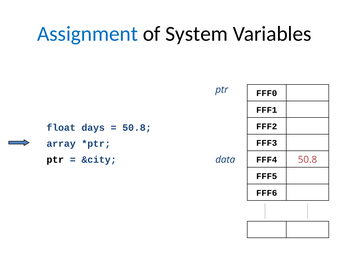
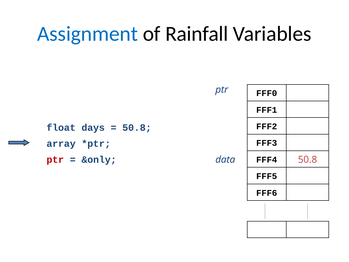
System: System -> Rainfall
ptr at (55, 159) colour: black -> red
&city: &city -> &only
